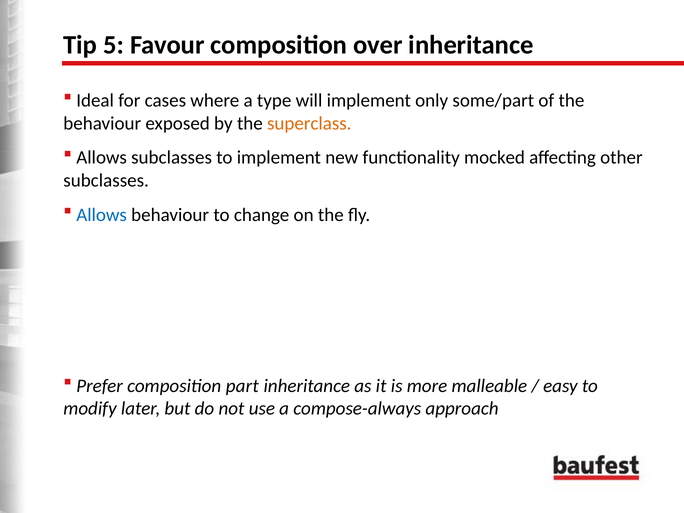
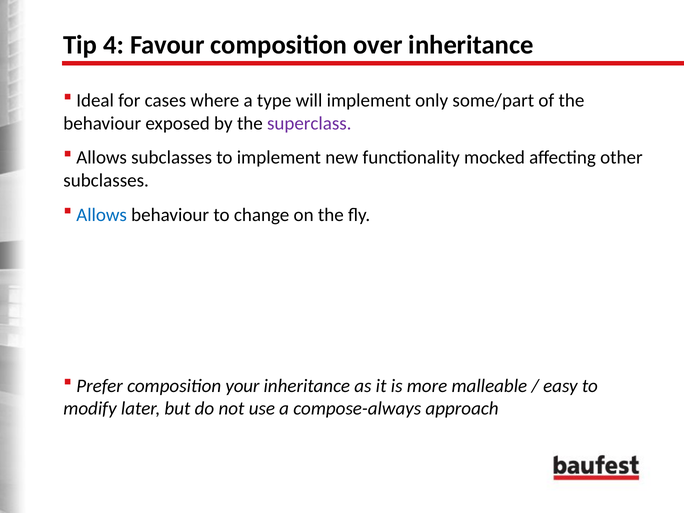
5: 5 -> 4
superclass colour: orange -> purple
part: part -> your
